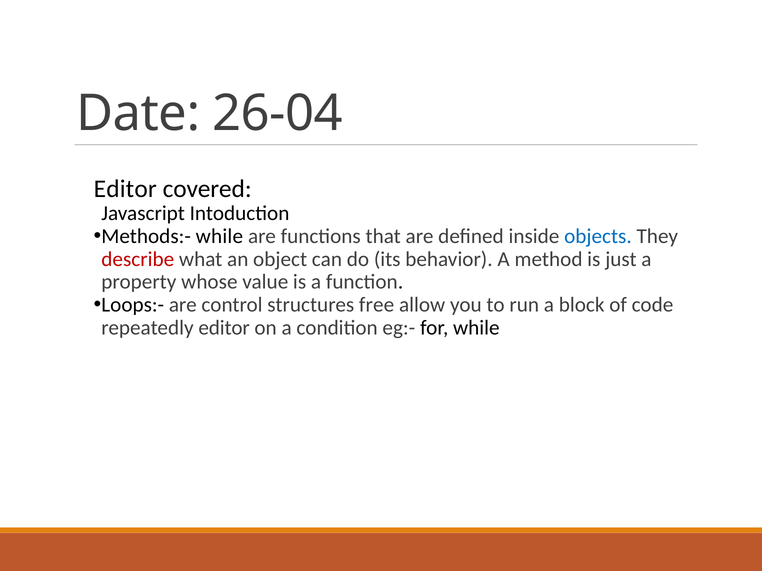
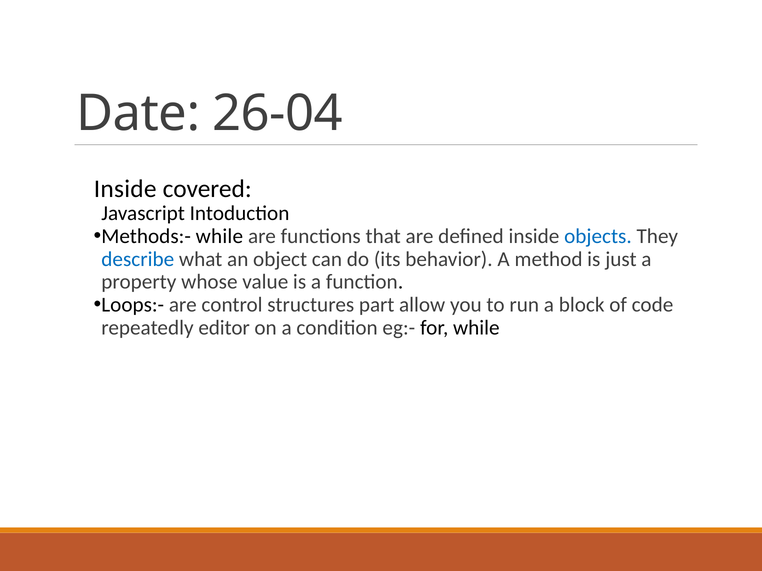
Editor at (125, 189): Editor -> Inside
describe colour: red -> blue
free: free -> part
